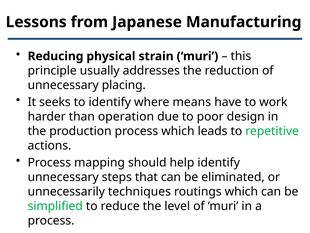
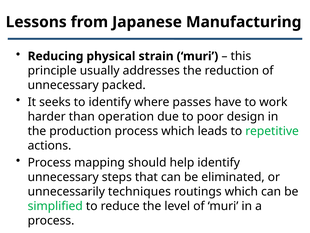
placing: placing -> packed
means: means -> passes
